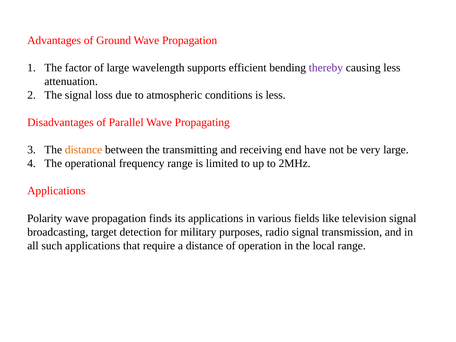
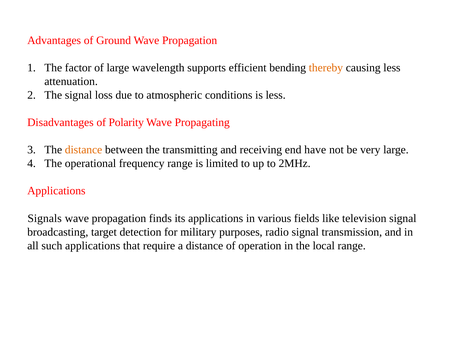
thereby colour: purple -> orange
Parallel: Parallel -> Polarity
Polarity: Polarity -> Signals
